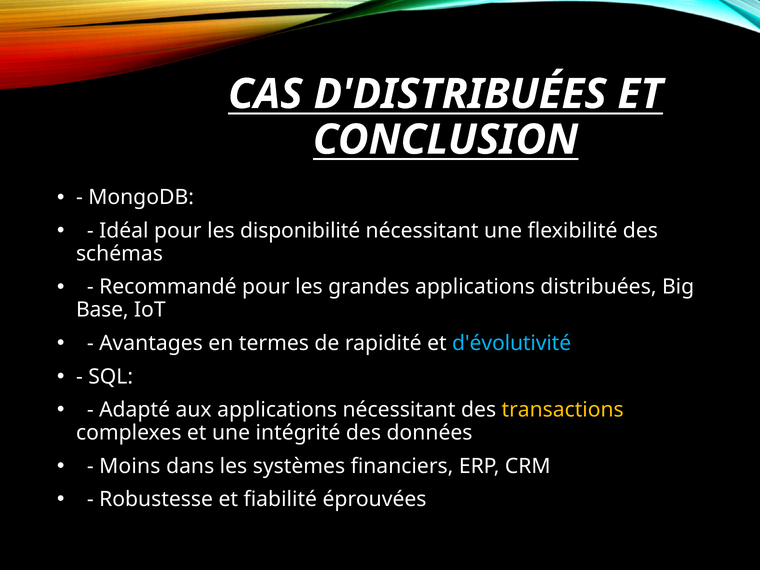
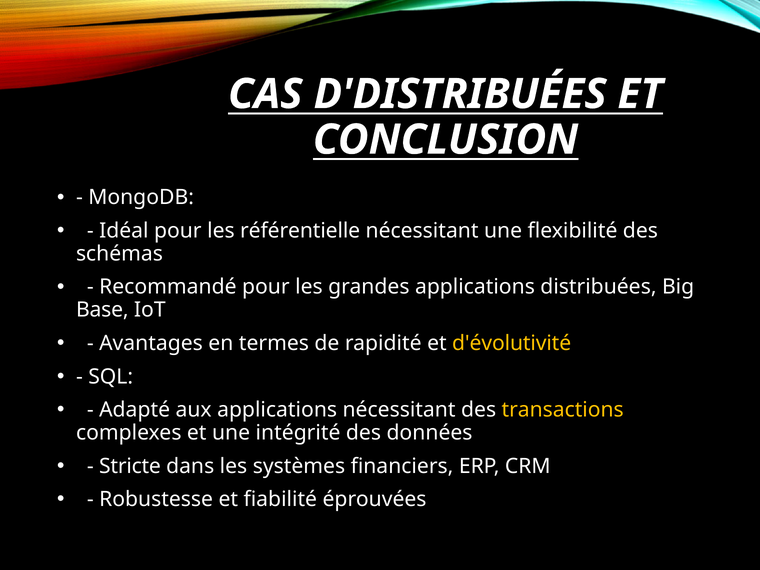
disponibilité: disponibilité -> référentielle
d'évolutivité colour: light blue -> yellow
Moins: Moins -> Stricte
